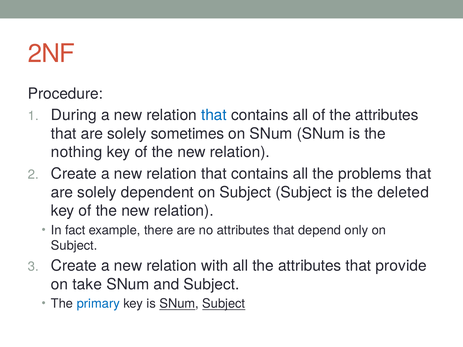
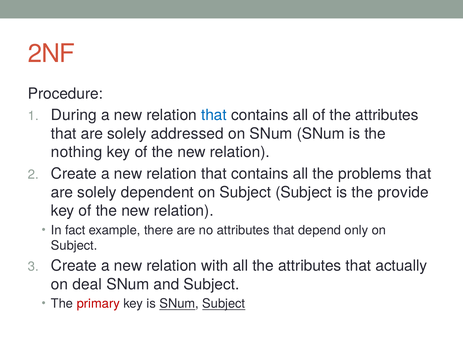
sometimes: sometimes -> addressed
deleted: deleted -> provide
provide: provide -> actually
take: take -> deal
primary colour: blue -> red
